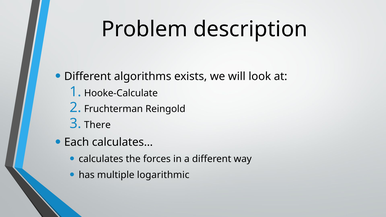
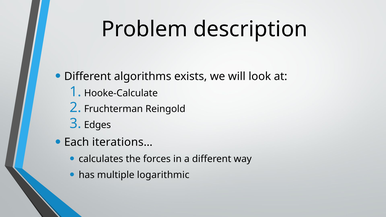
There: There -> Edges
calculates…: calculates… -> iterations…
